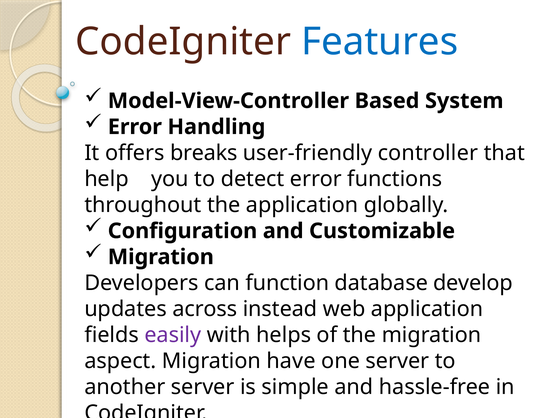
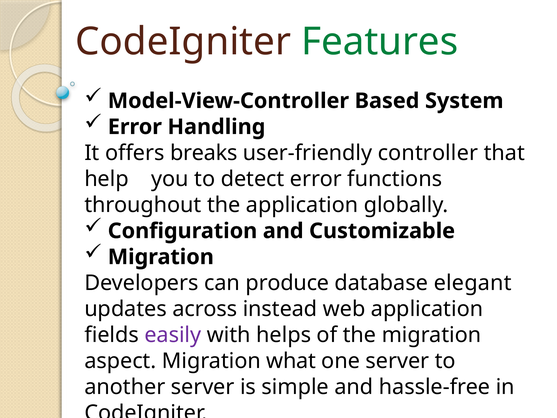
Features colour: blue -> green
function: function -> produce
develop: develop -> elegant
have: have -> what
